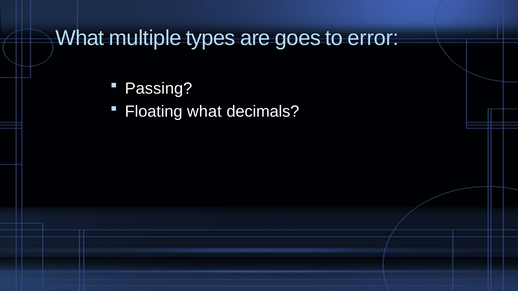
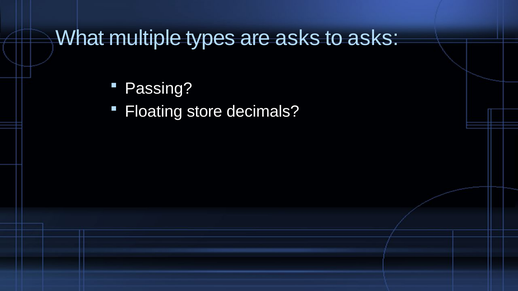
are goes: goes -> asks
to error: error -> asks
Floating what: what -> store
